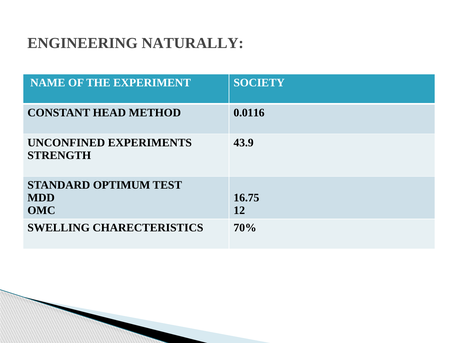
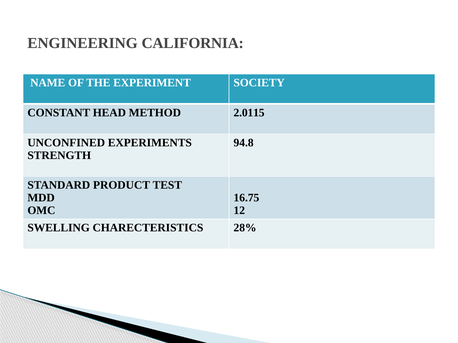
NATURALLY: NATURALLY -> CALIFORNIA
0.0116: 0.0116 -> 2.0115
43.9: 43.9 -> 94.8
OPTIMUM: OPTIMUM -> PRODUCT
70%: 70% -> 28%
